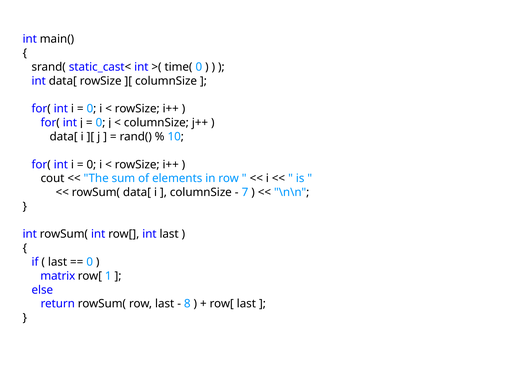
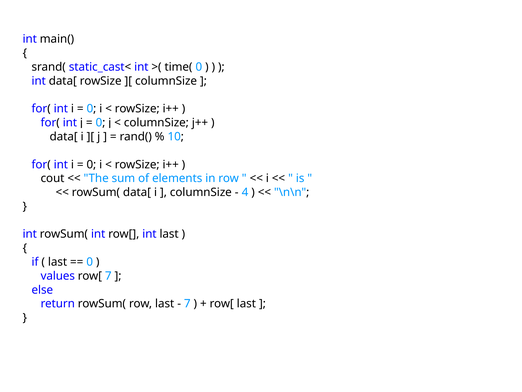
7: 7 -> 4
matrix: matrix -> values
row[ 1: 1 -> 7
8 at (187, 303): 8 -> 7
